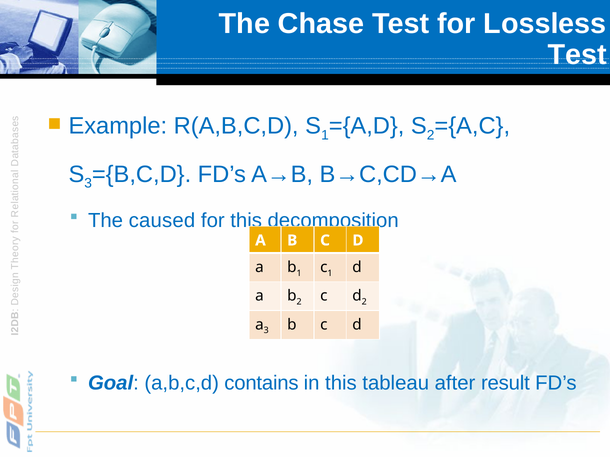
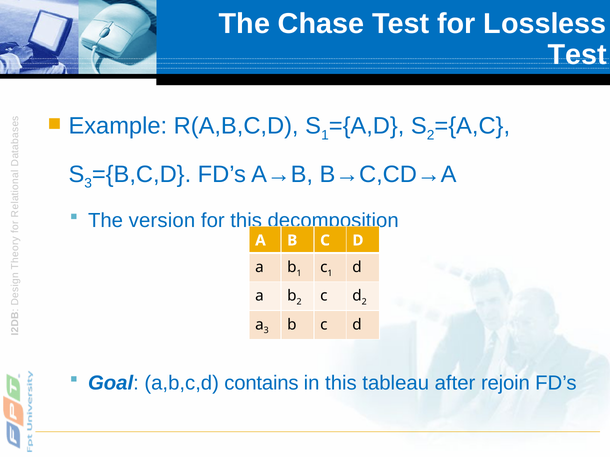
caused: caused -> version
result: result -> rejoin
